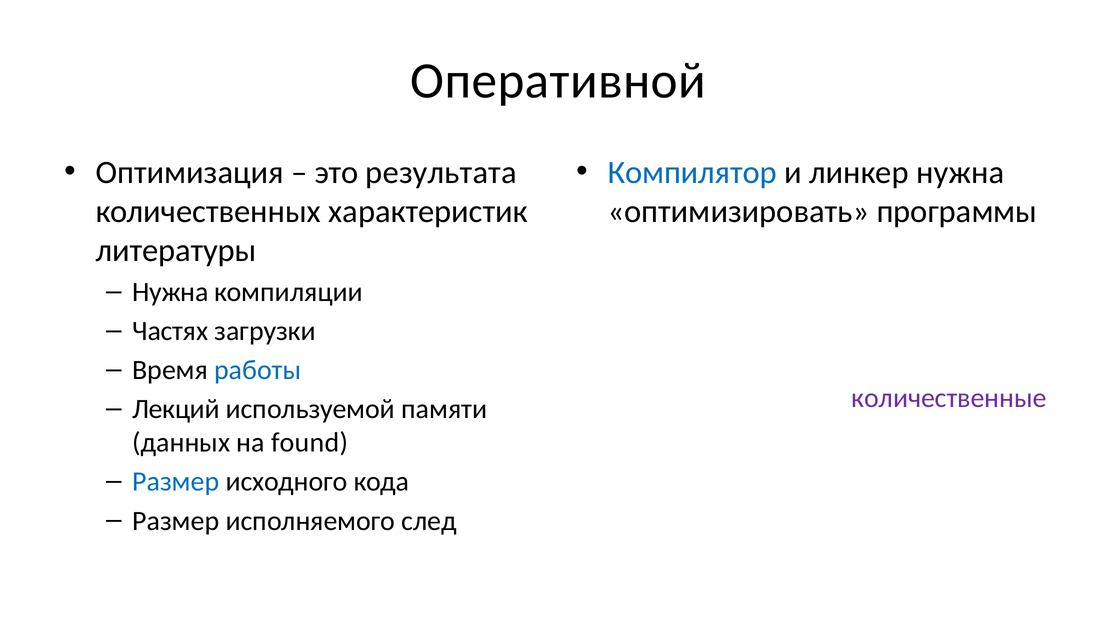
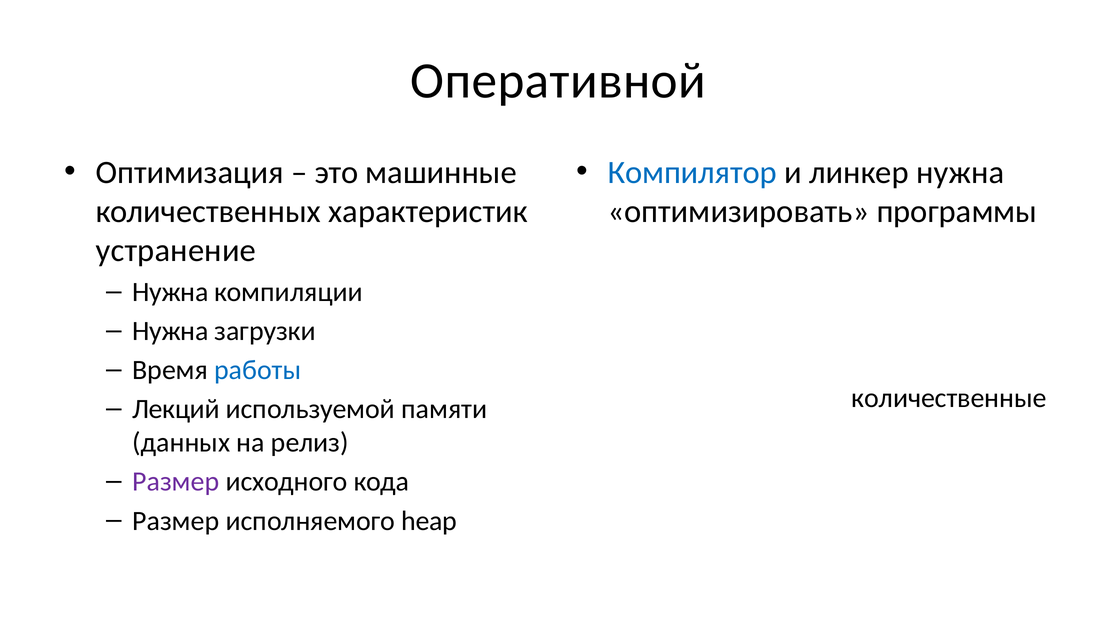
результата: результата -> машинные
литературы: литературы -> устранение
Частях at (170, 331): Частях -> Нужна
количественные colour: purple -> black
found: found -> релиз
Размер at (176, 482) colour: blue -> purple
след: след -> heap
